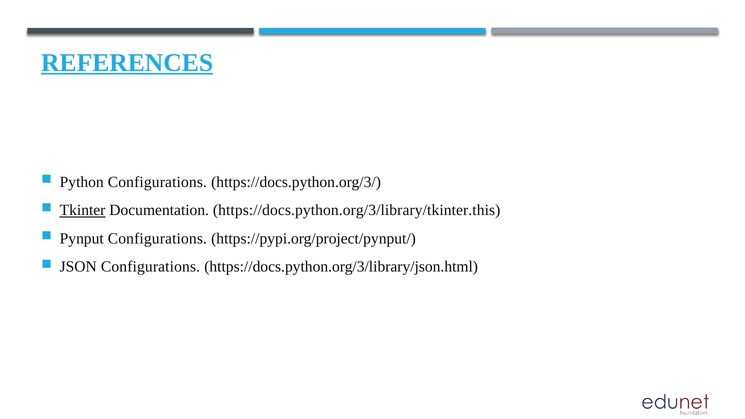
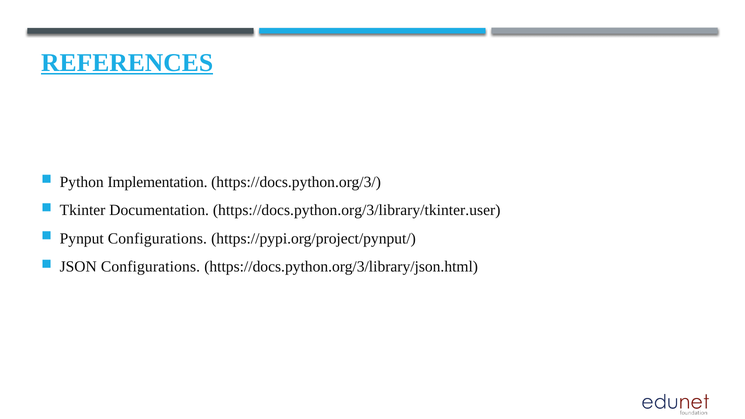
Python Configurations: Configurations -> Implementation
Tkinter underline: present -> none
https://docs.python.org/3/library/tkinter.this: https://docs.python.org/3/library/tkinter.this -> https://docs.python.org/3/library/tkinter.user
